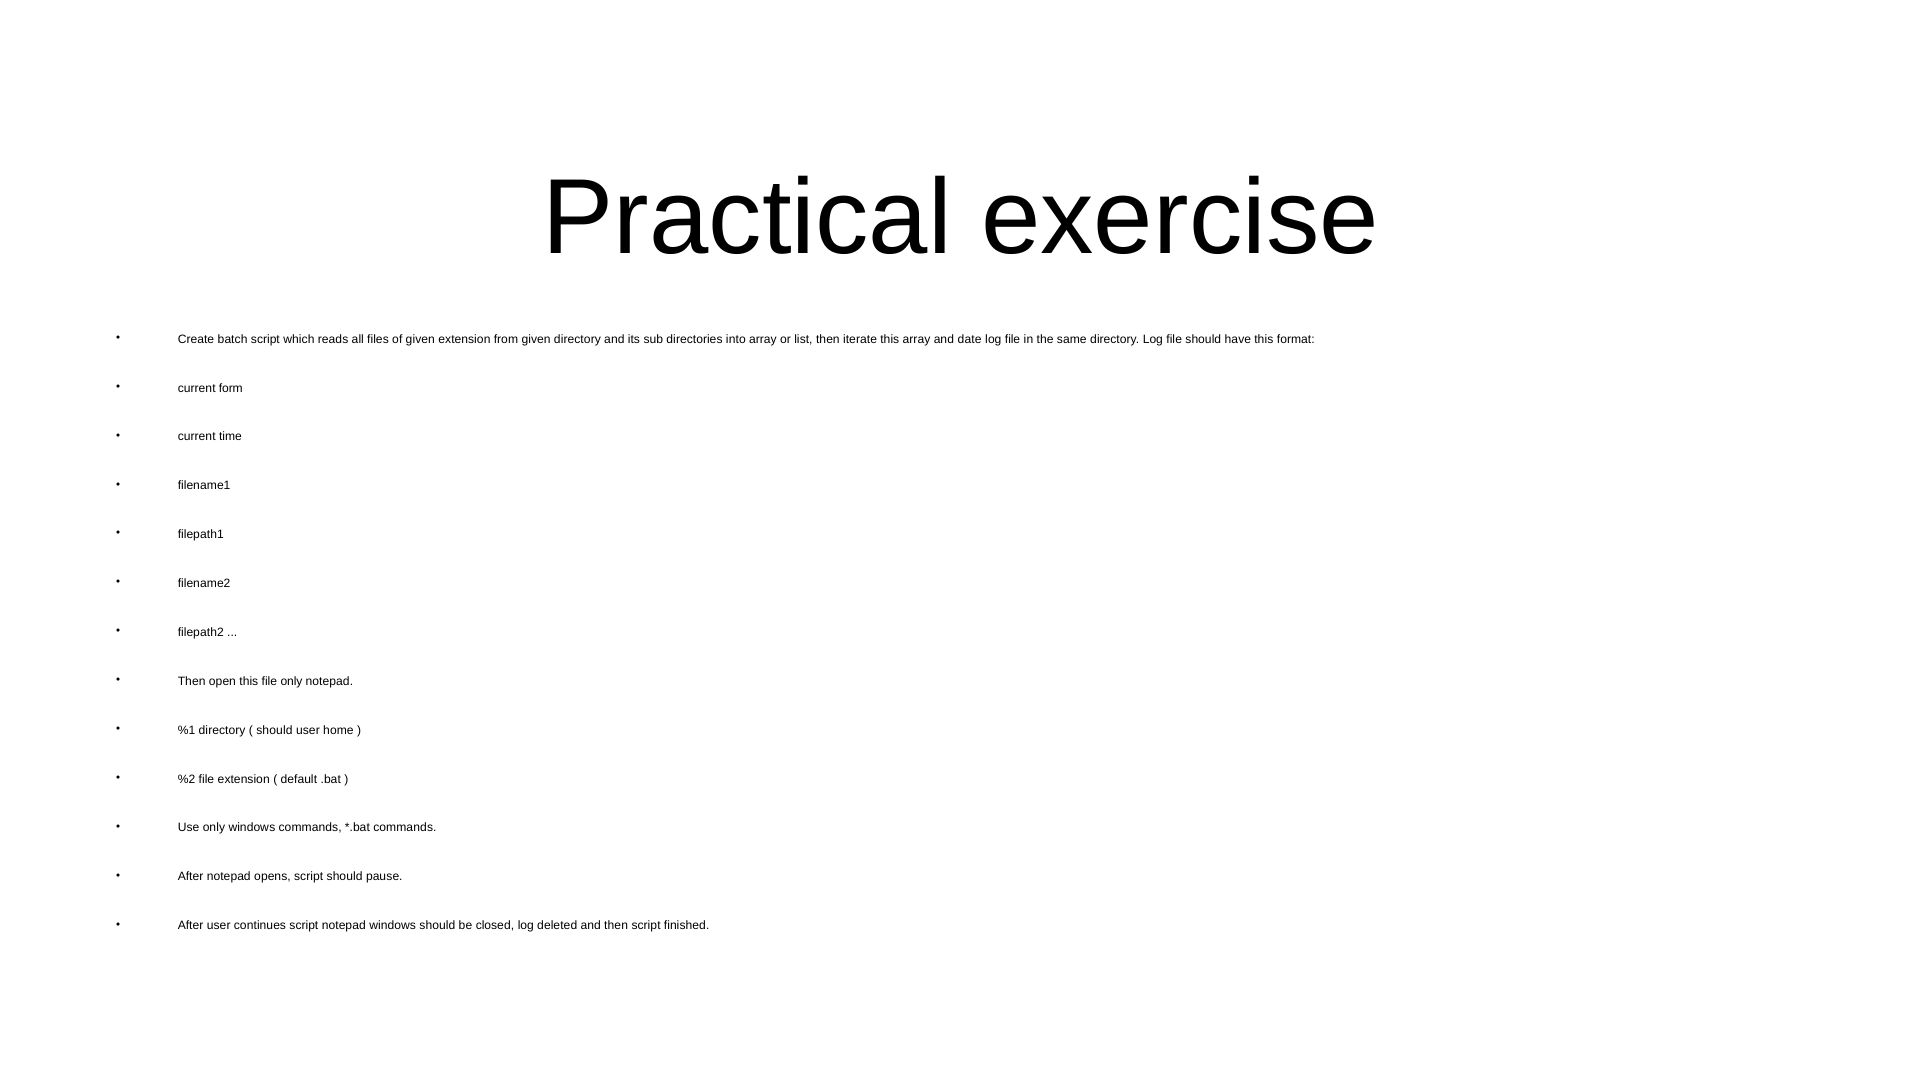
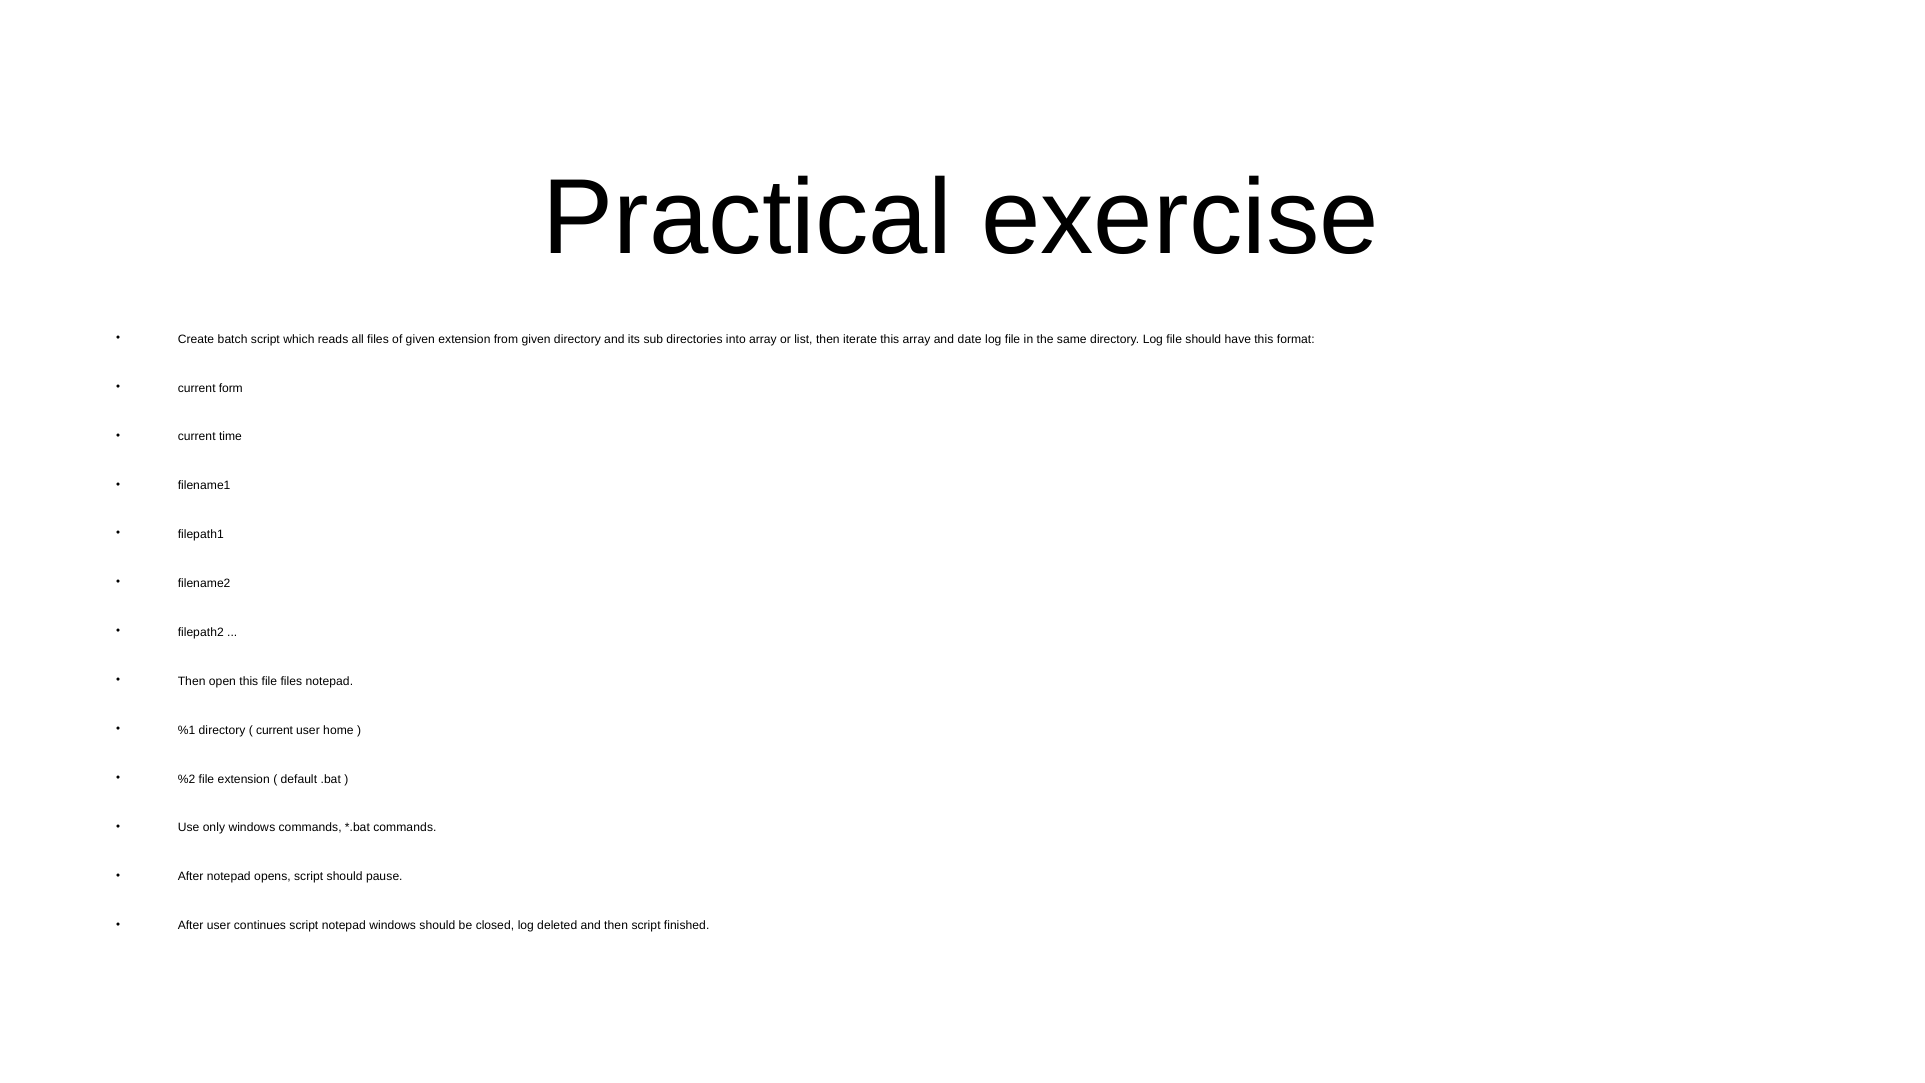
file only: only -> files
should at (274, 730): should -> current
